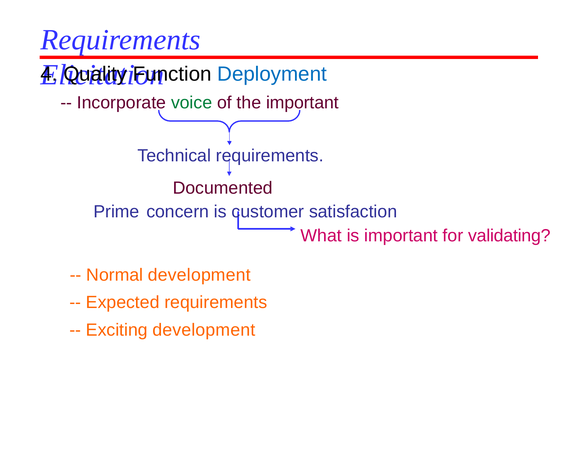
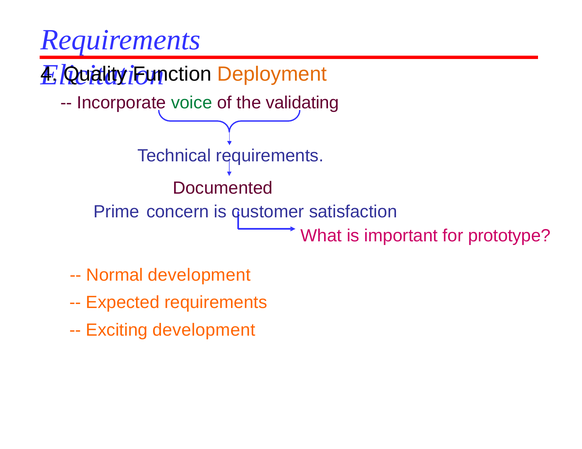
Deployment colour: blue -> orange
the important: important -> validating
validating: validating -> prototype
